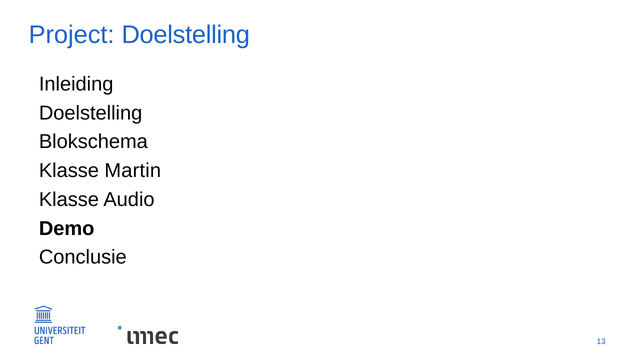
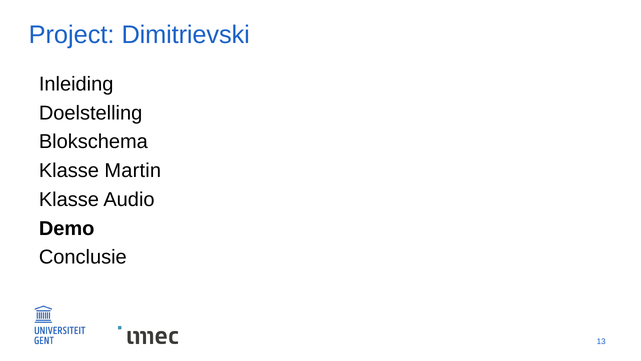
Project Doelstelling: Doelstelling -> Dimitrievski
